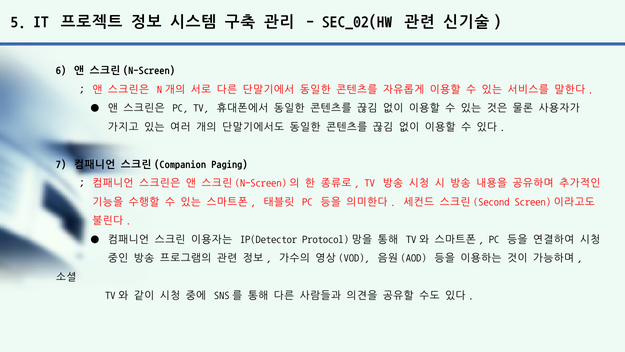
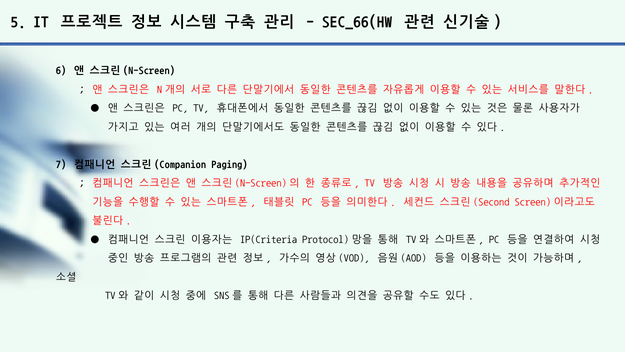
SEC_02(HW: SEC_02(HW -> SEC_66(HW
IP(Detector: IP(Detector -> IP(Criteria
